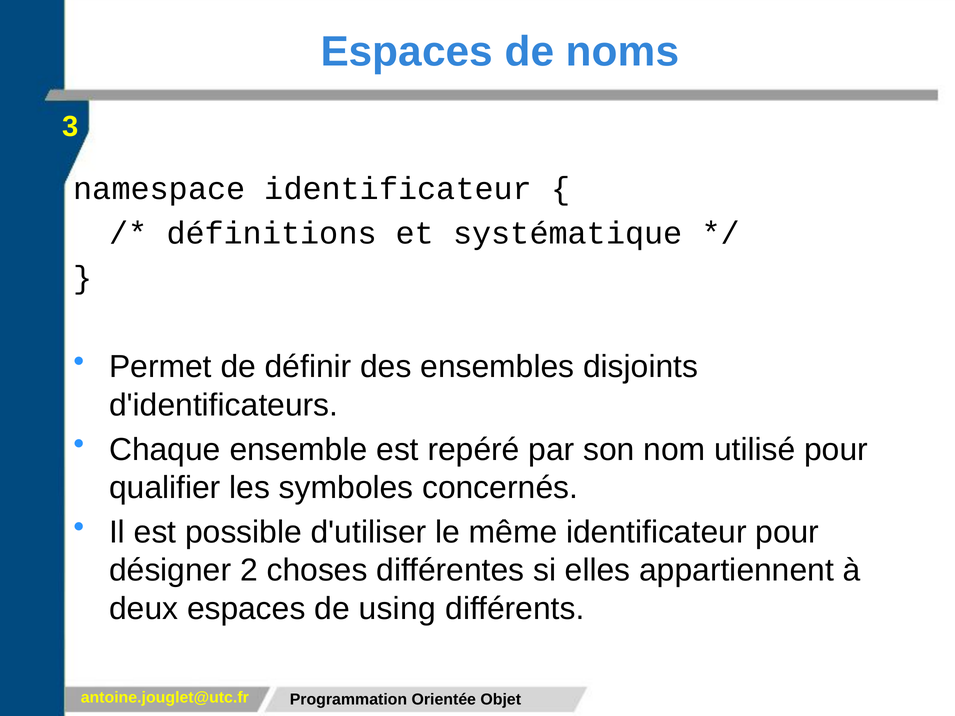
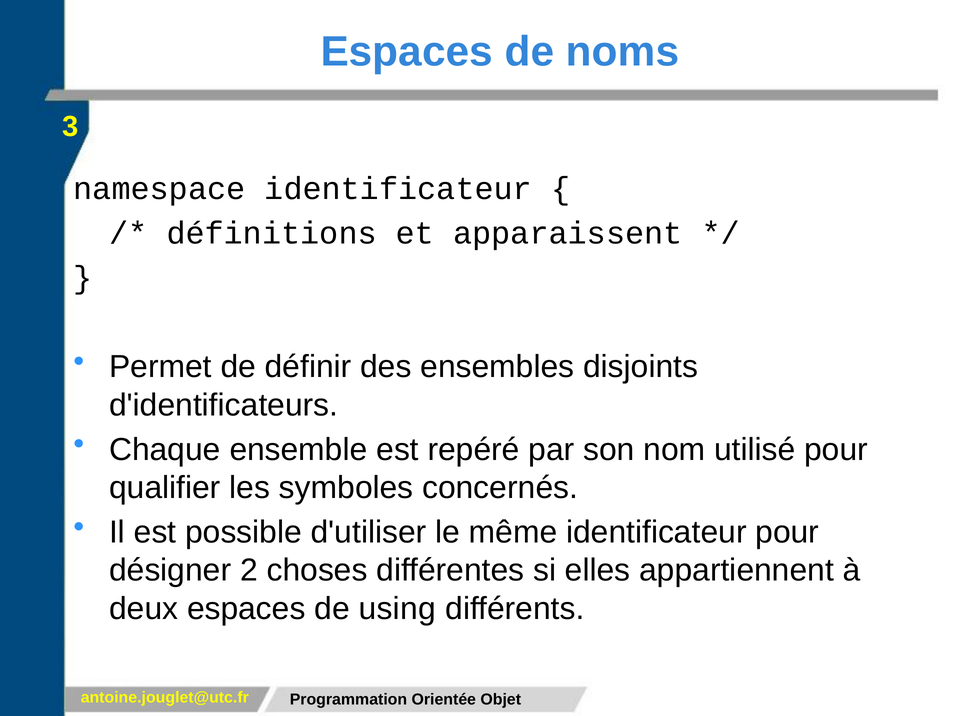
systématique: systématique -> apparaissent
